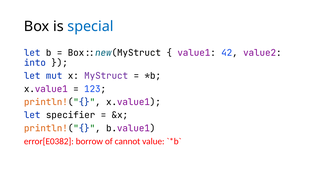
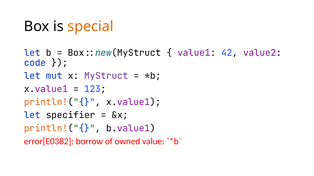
special colour: blue -> orange
into: into -> code
cannot: cannot -> owned
